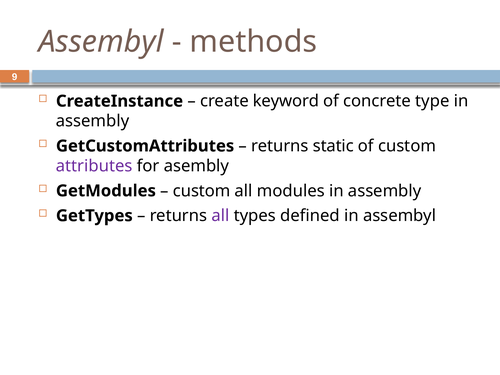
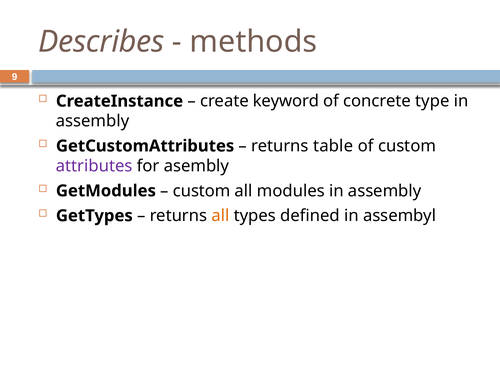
Assembyl at (101, 42): Assembyl -> Describes
static: static -> table
all at (220, 216) colour: purple -> orange
